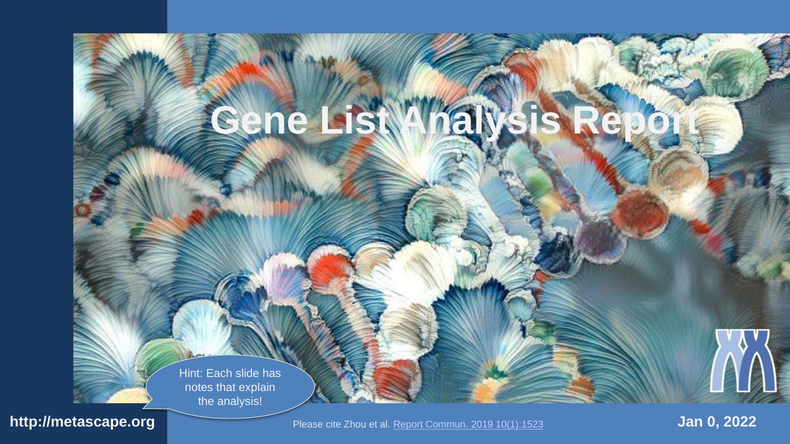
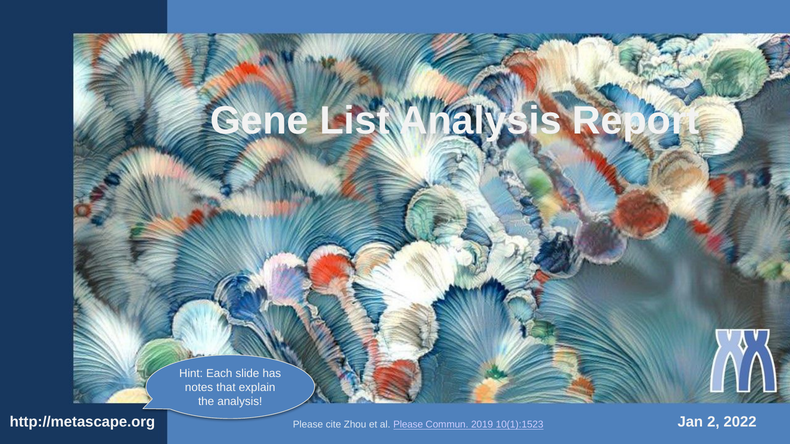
0: 0 -> 2
al Report: Report -> Please
